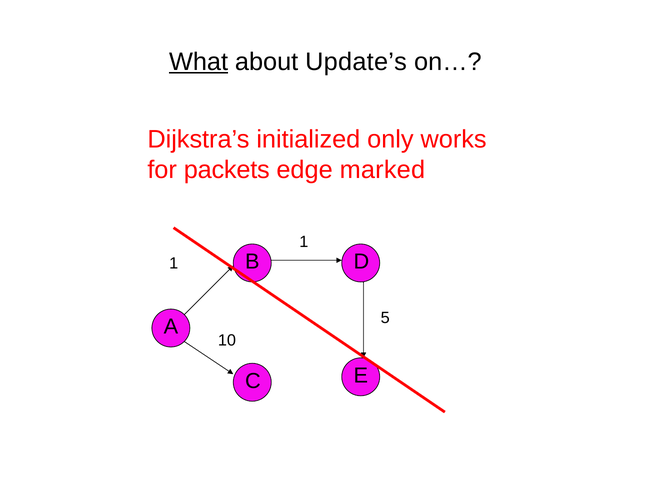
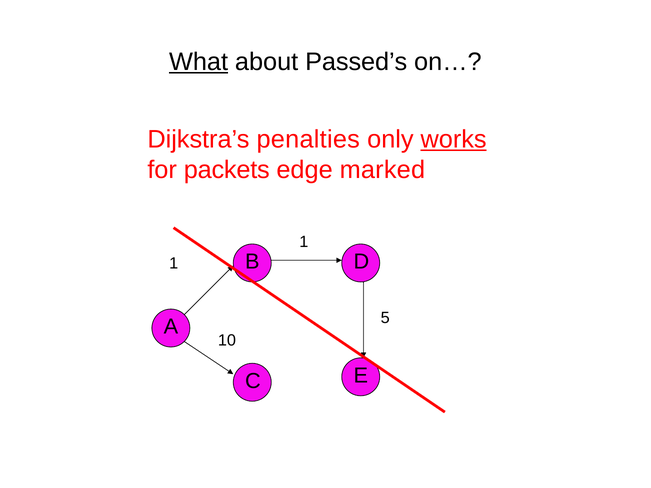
Update’s: Update’s -> Passed’s
initialized: initialized -> penalties
works underline: none -> present
